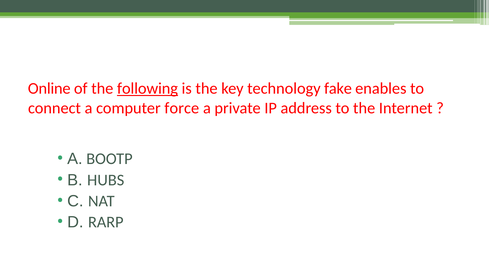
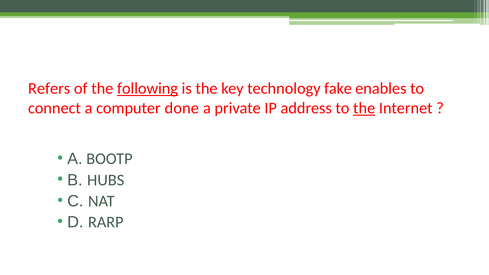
Online: Online -> Refers
force: force -> done
the at (364, 108) underline: none -> present
